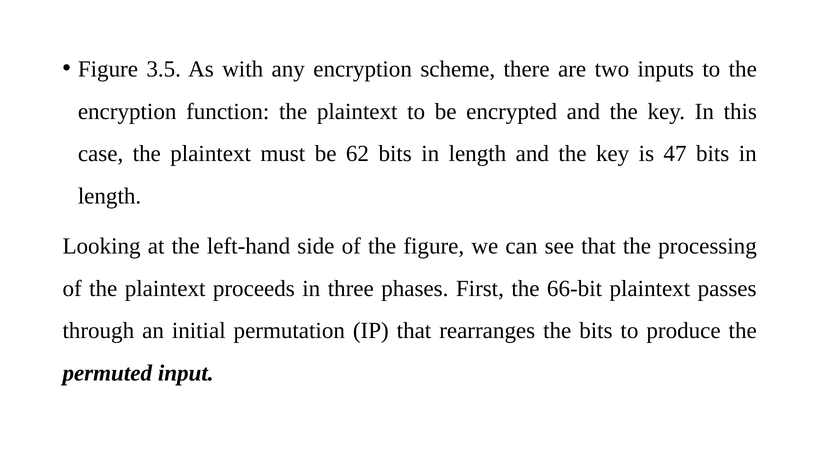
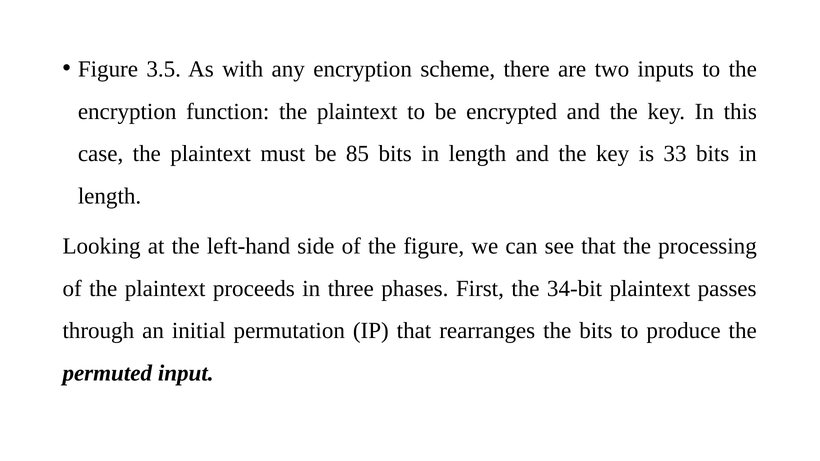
62: 62 -> 85
47: 47 -> 33
66-bit: 66-bit -> 34-bit
